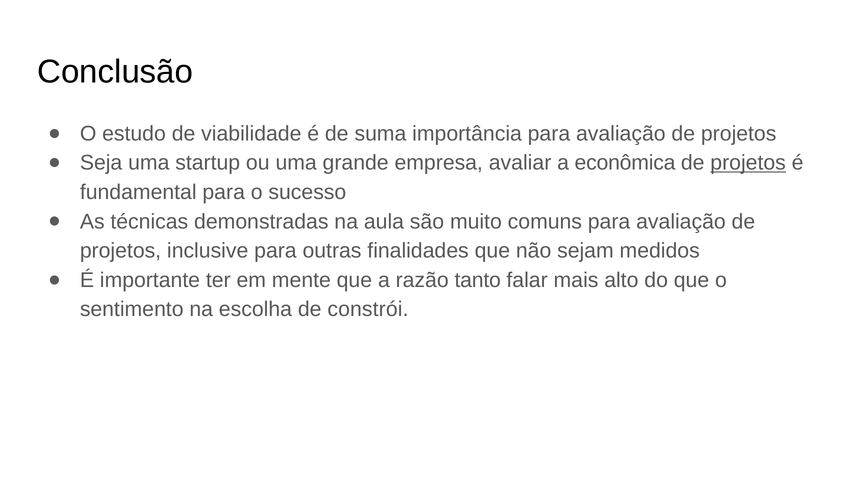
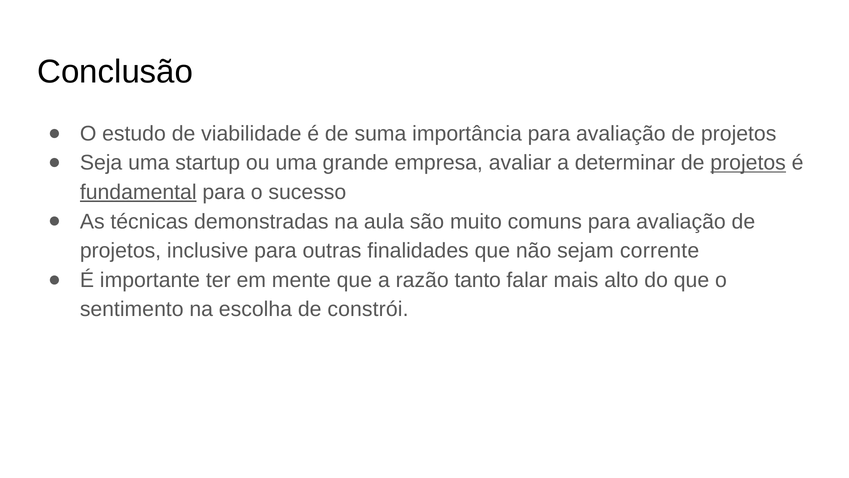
econômica: econômica -> determinar
fundamental underline: none -> present
medidos: medidos -> corrente
